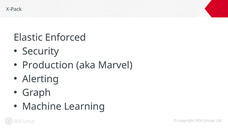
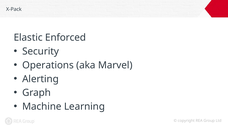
Production: Production -> Operations
